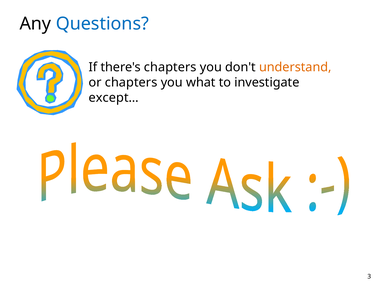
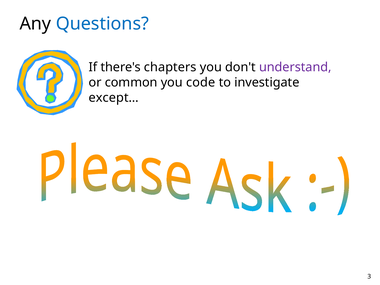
understand colour: orange -> purple
or chapters: chapters -> common
what: what -> code
